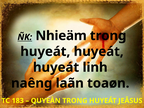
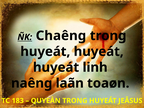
Nhieäm: Nhieäm -> Chaêng
